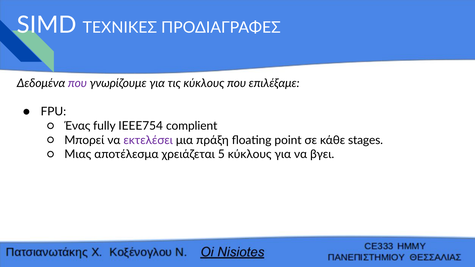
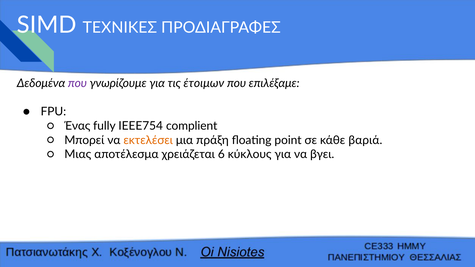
τις κύκλους: κύκλους -> έτοιμων
εκτελέσει colour: purple -> orange
stages: stages -> βαριά
5: 5 -> 6
